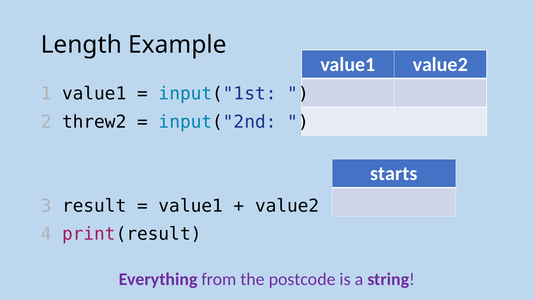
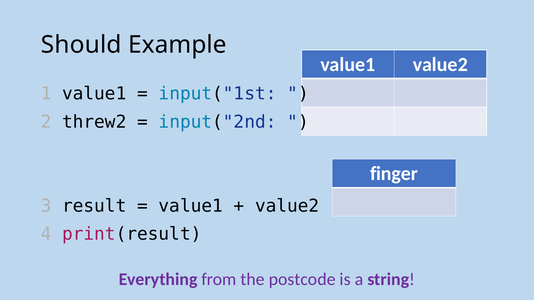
Length: Length -> Should
starts: starts -> finger
